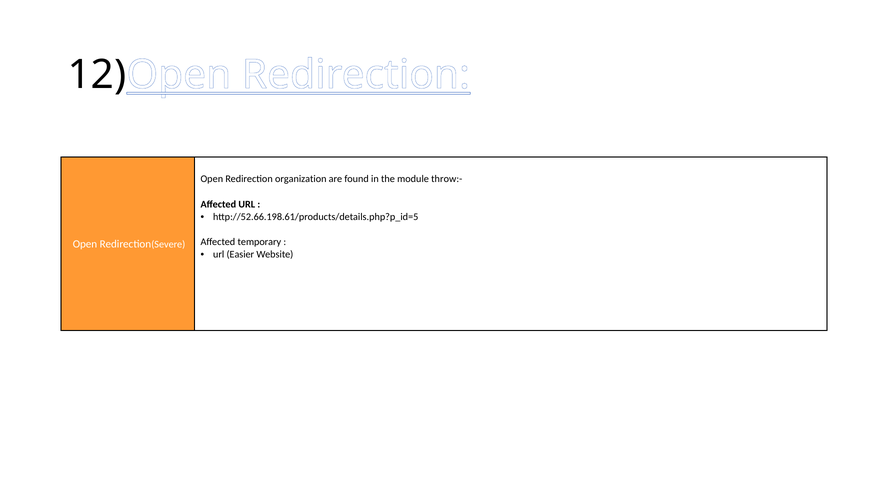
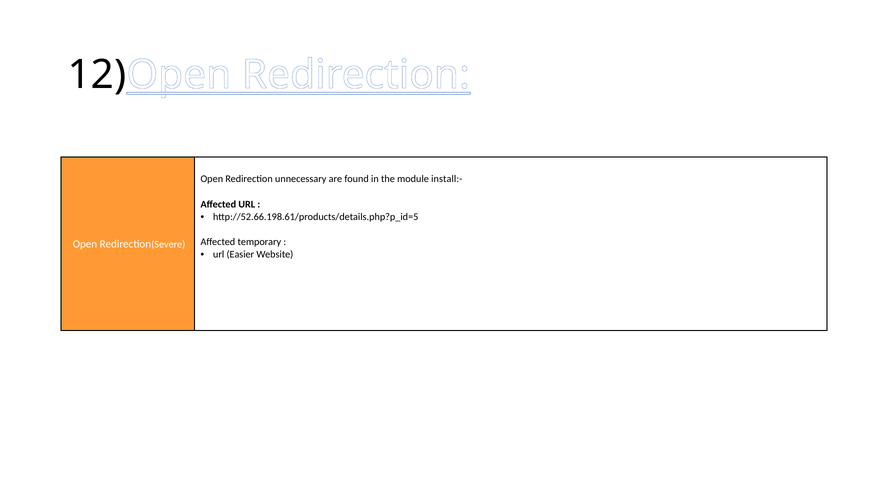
organization: organization -> unnecessary
throw:-: throw:- -> install:-
